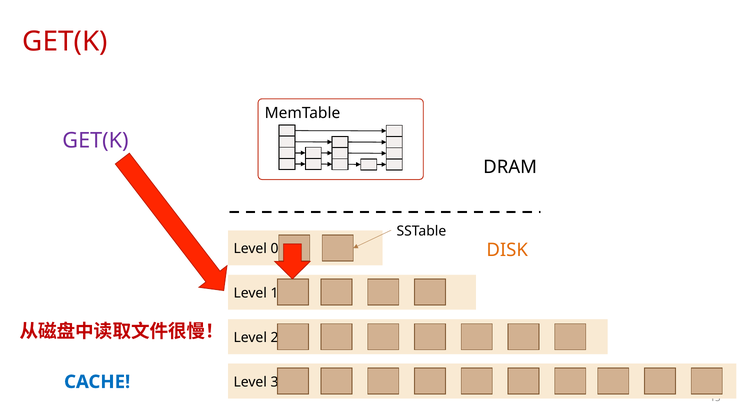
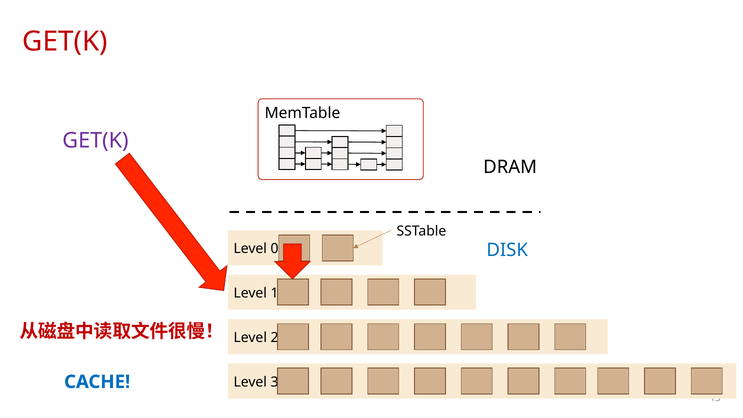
DISK colour: orange -> blue
